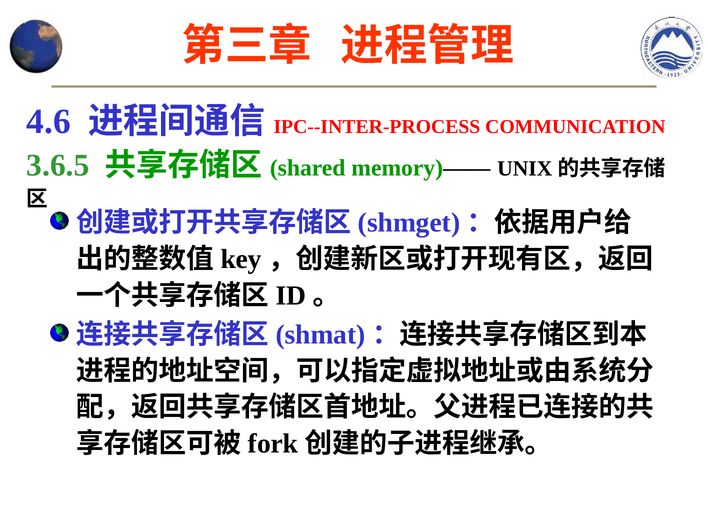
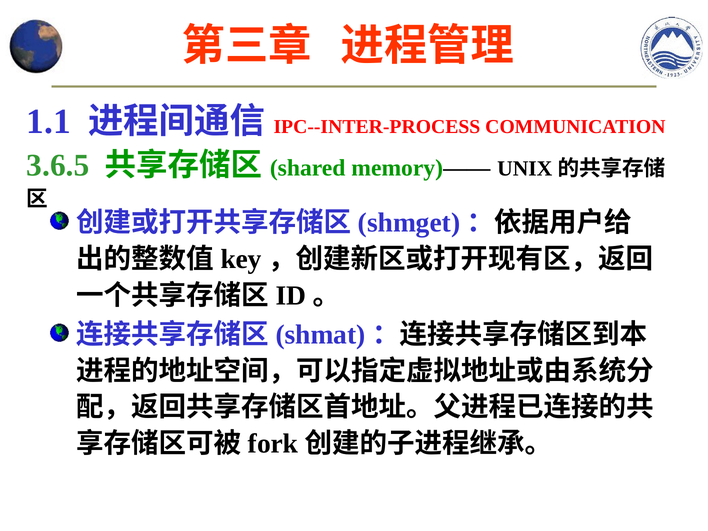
4.6: 4.6 -> 1.1
